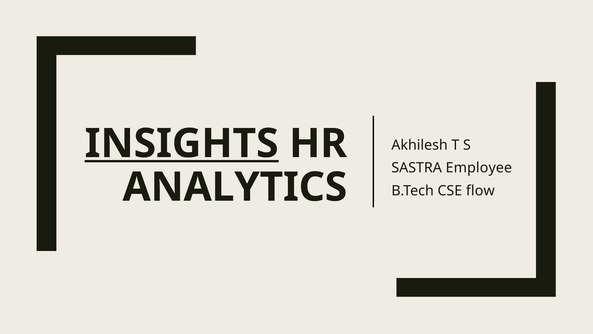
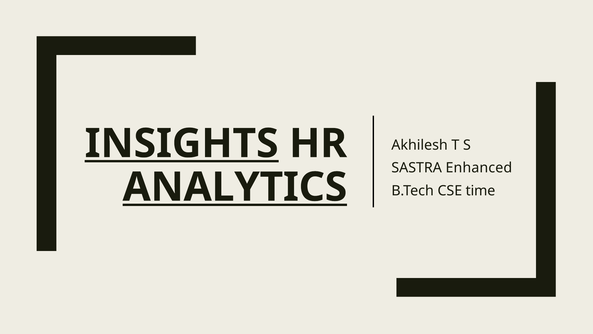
Employee: Employee -> Enhanced
ANALYTICS underline: none -> present
flow: flow -> time
